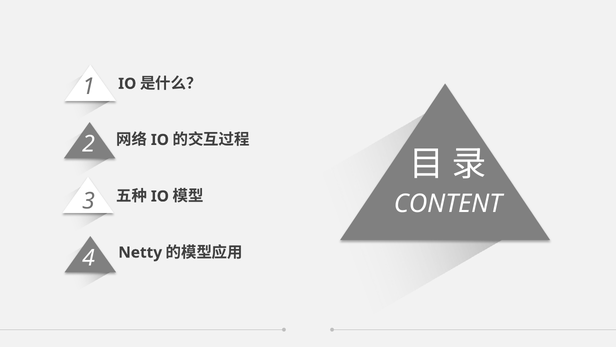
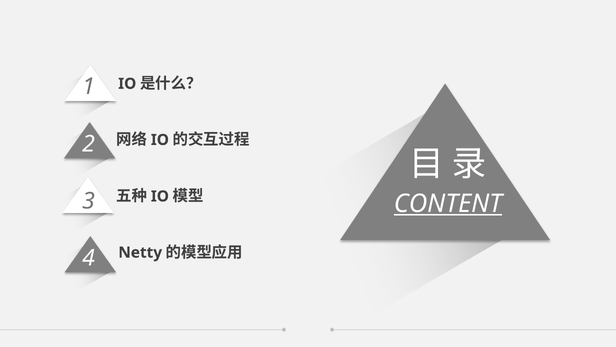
CONTENT underline: none -> present
